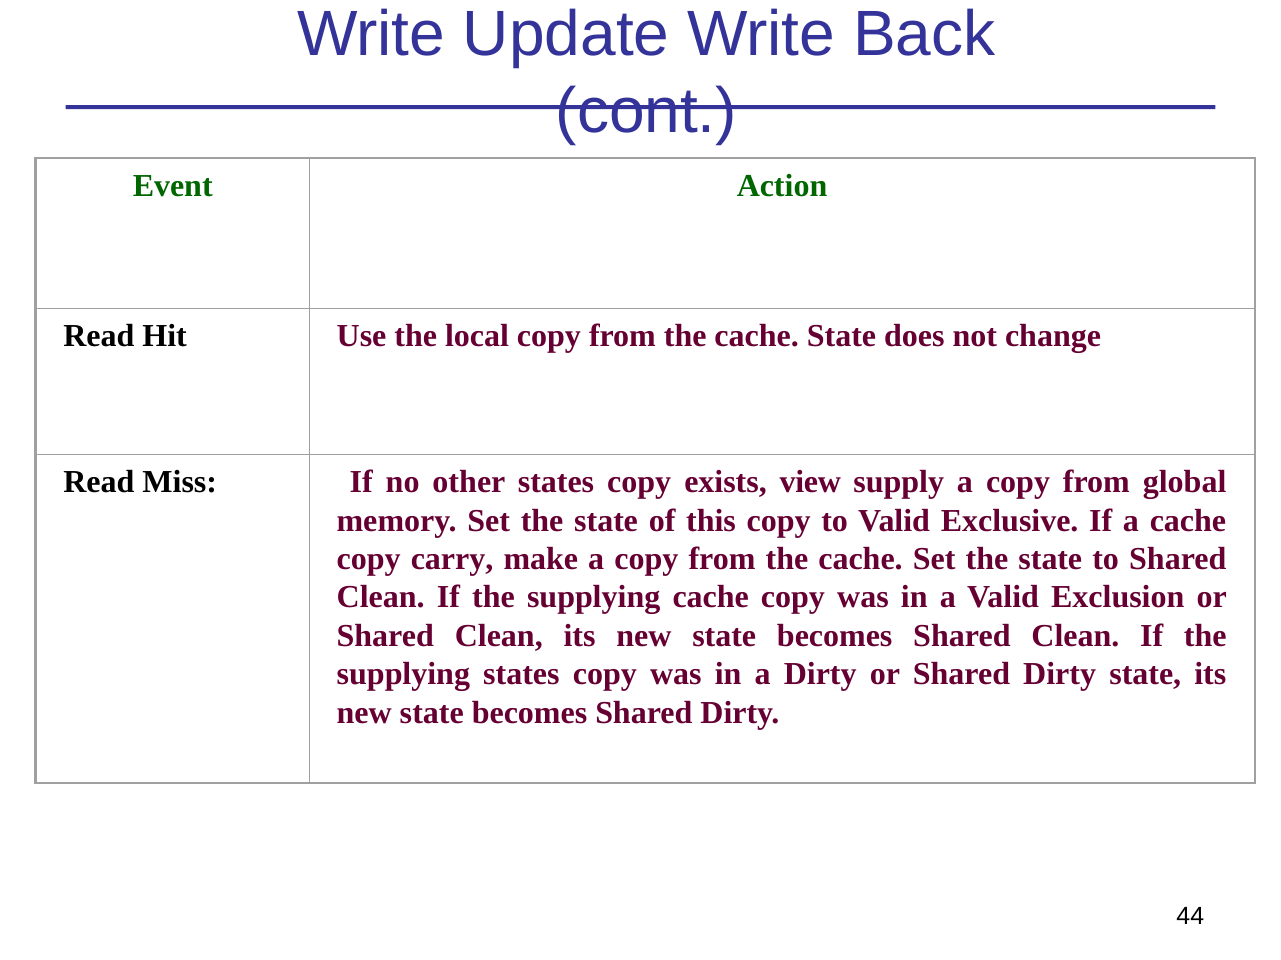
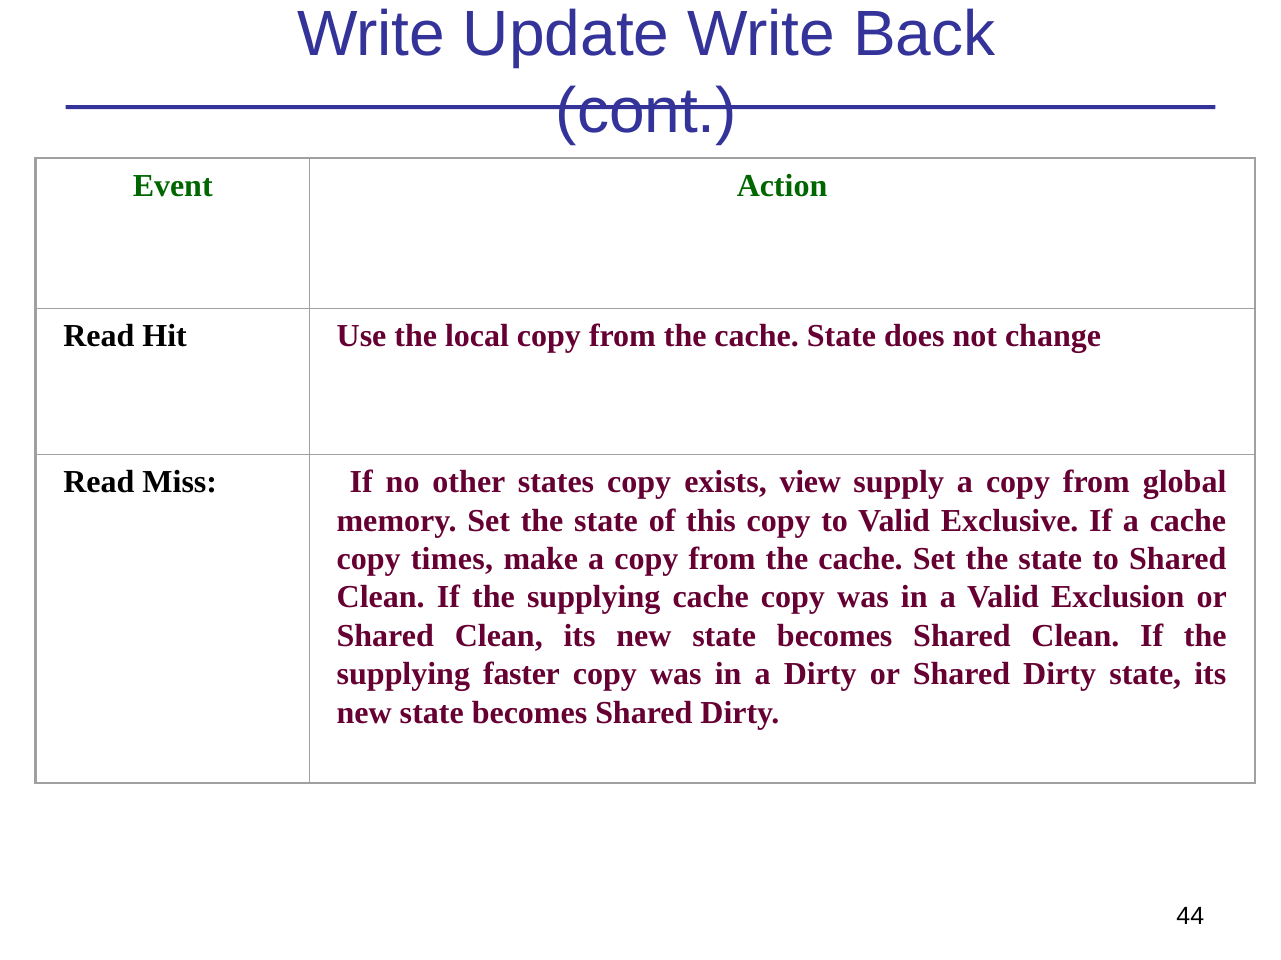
carry: carry -> times
supplying states: states -> faster
